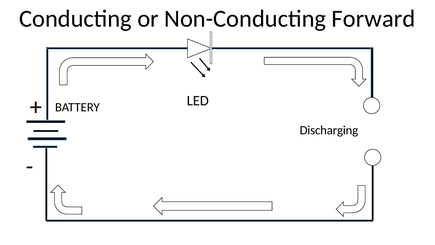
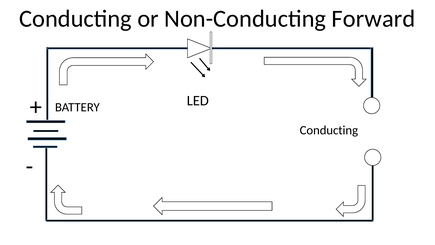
Discharging at (329, 130): Discharging -> Conducting
